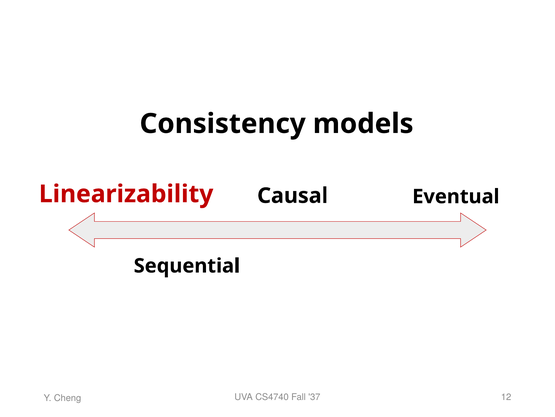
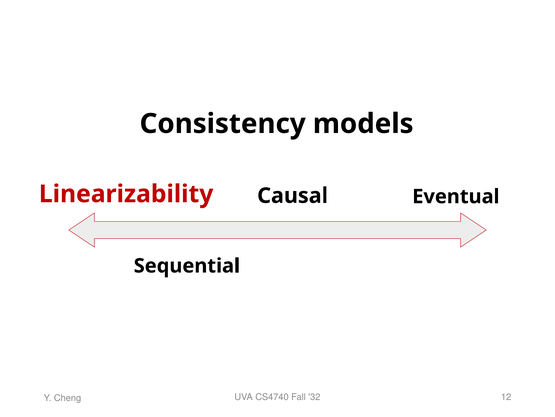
37: 37 -> 32
